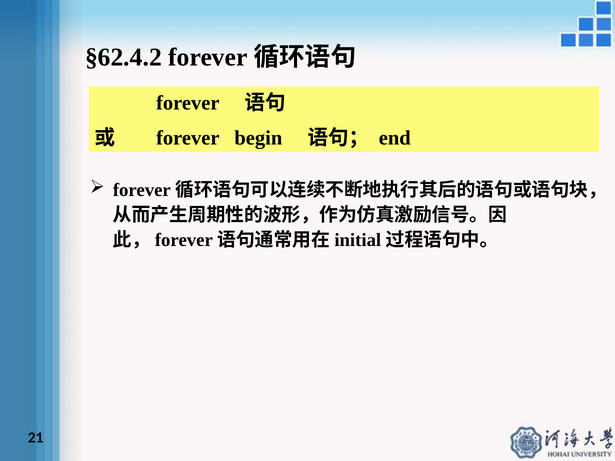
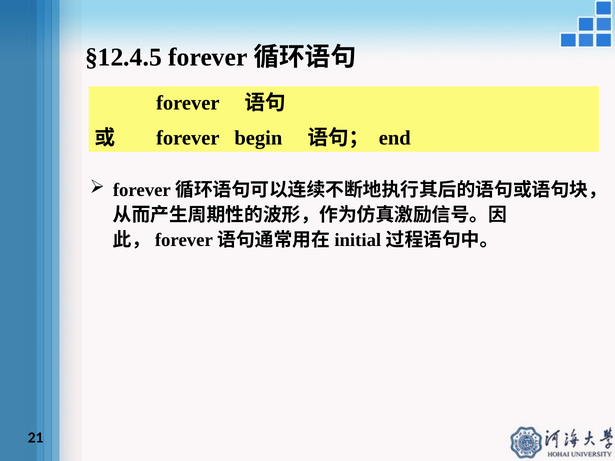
§62.4.2: §62.4.2 -> §12.4.5
